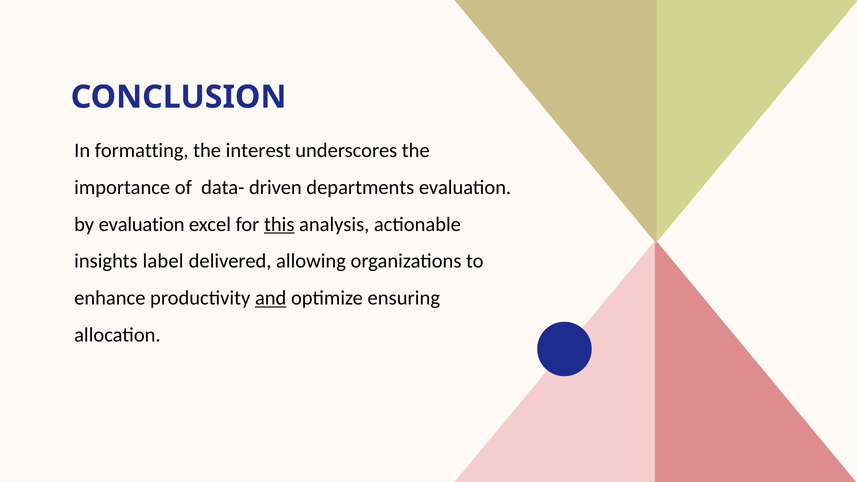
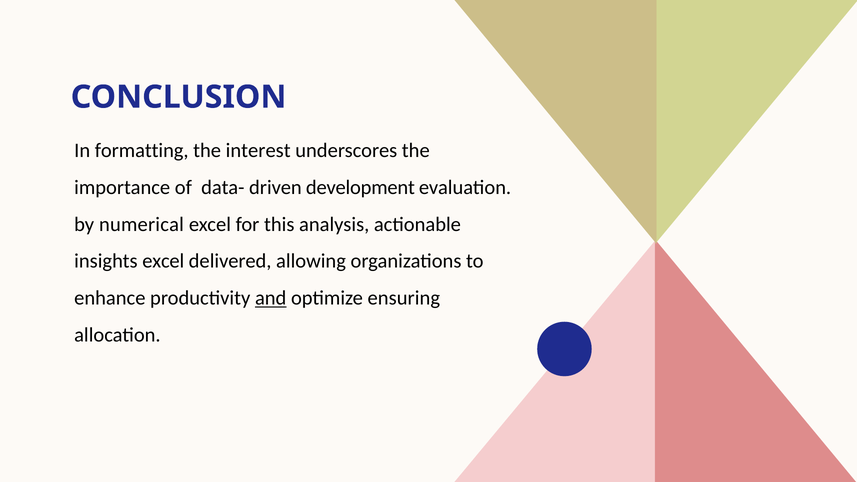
departments: departments -> development
by evaluation: evaluation -> numerical
this underline: present -> none
insights label: label -> excel
